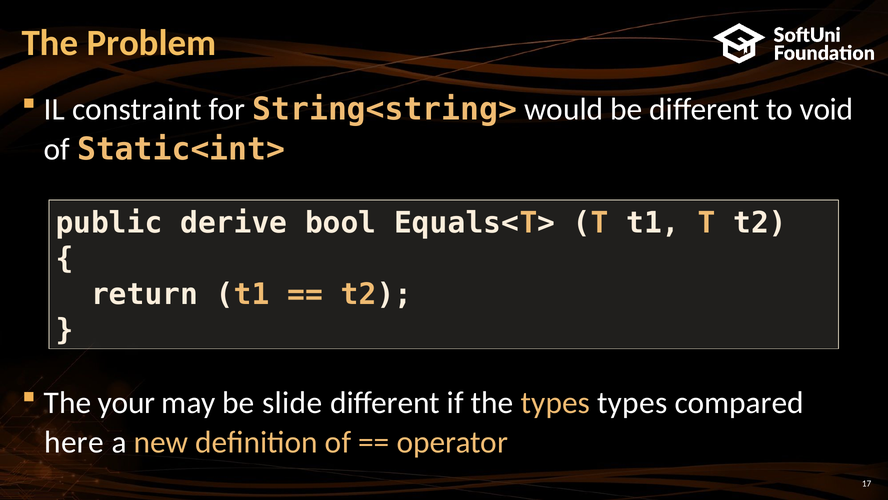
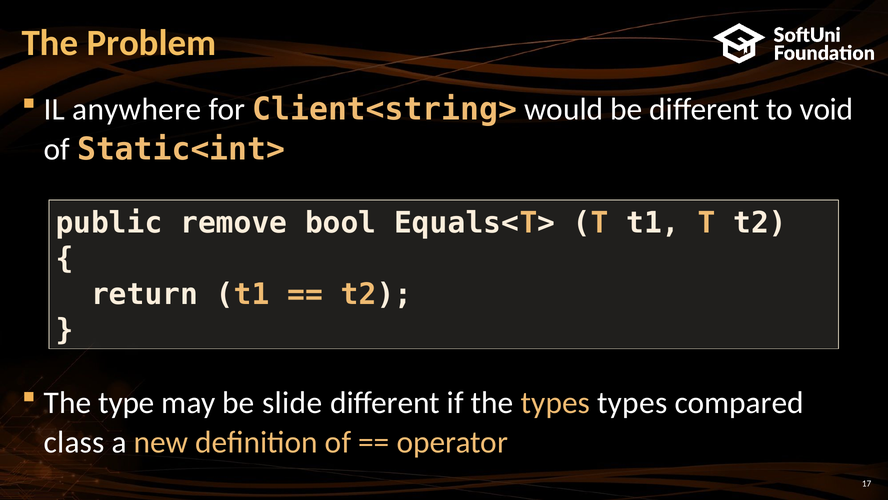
constraint: constraint -> anywhere
String<string>: String<string> -> Client<string>
derive: derive -> remove
your: your -> type
here: here -> class
